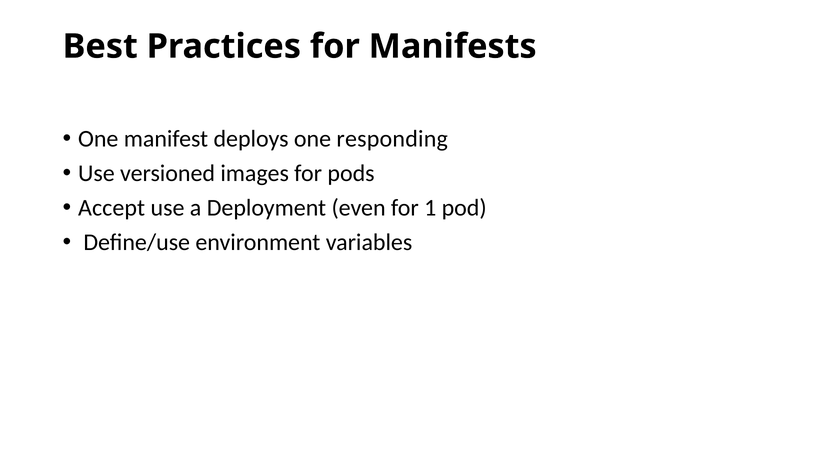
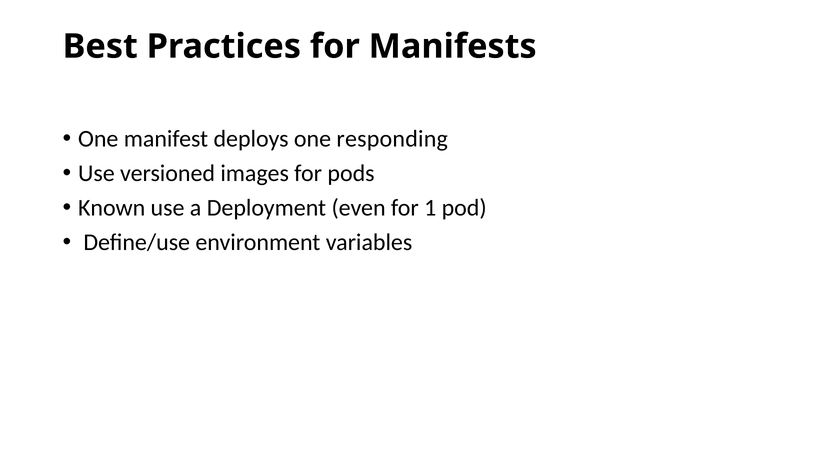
Accept: Accept -> Known
